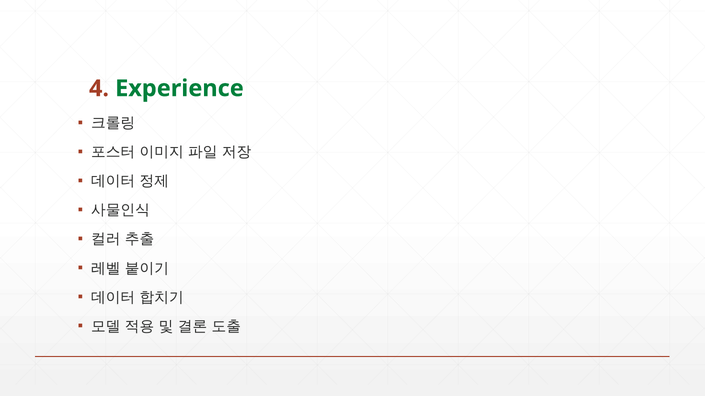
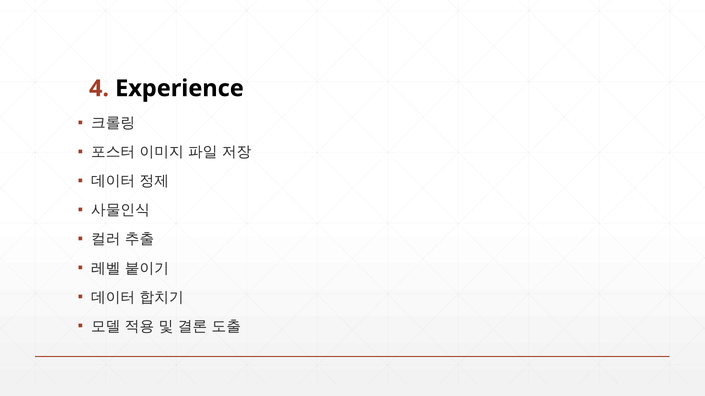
Experience colour: green -> black
